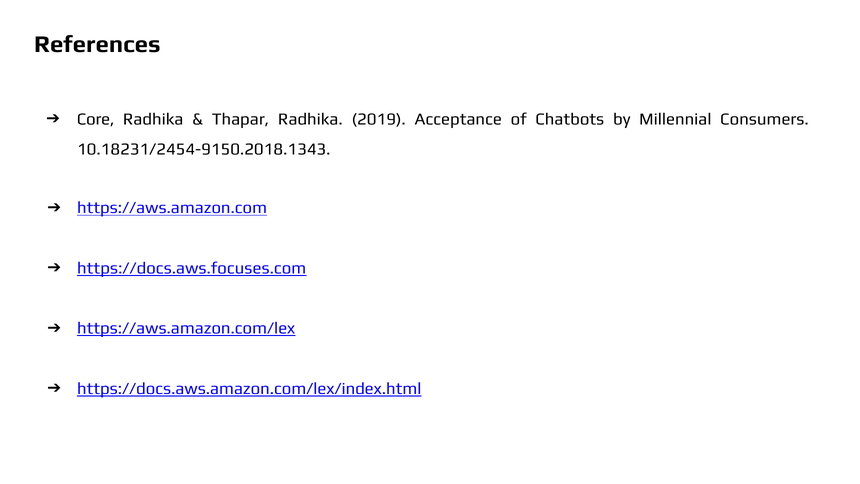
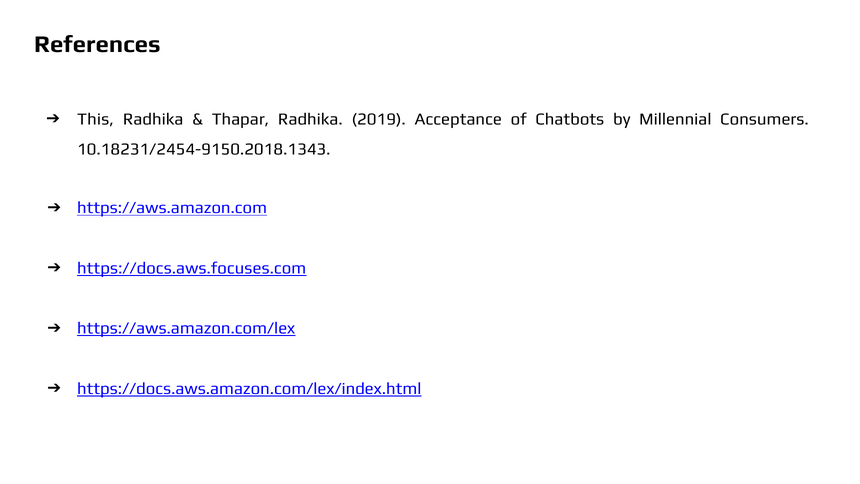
Core: Core -> This
